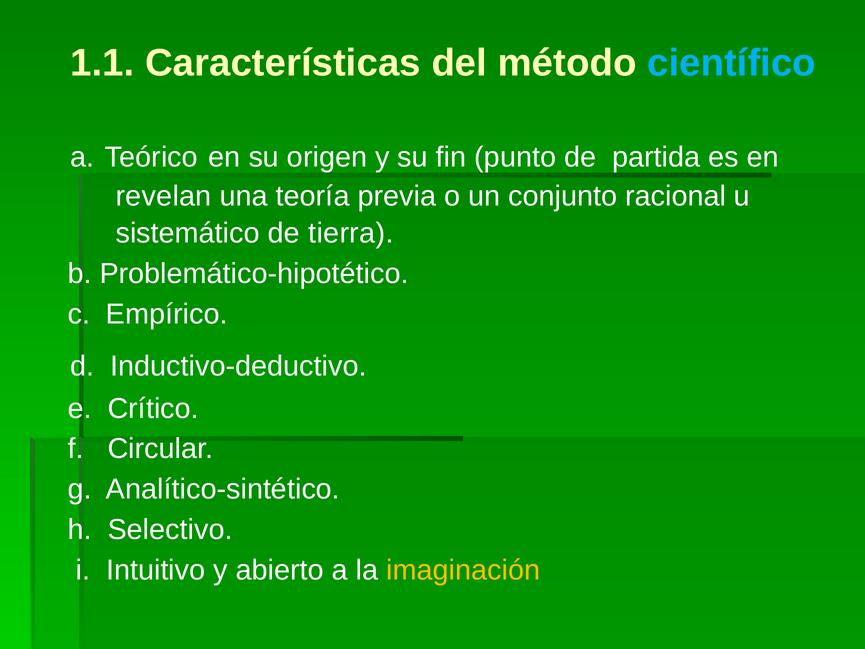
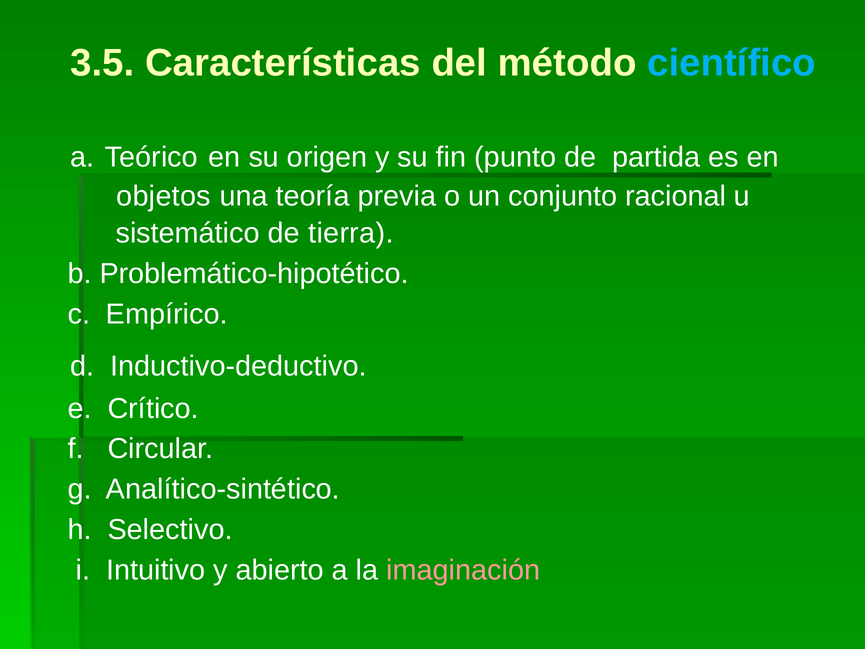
1.1: 1.1 -> 3.5
revelan: revelan -> objetos
imaginación colour: yellow -> pink
